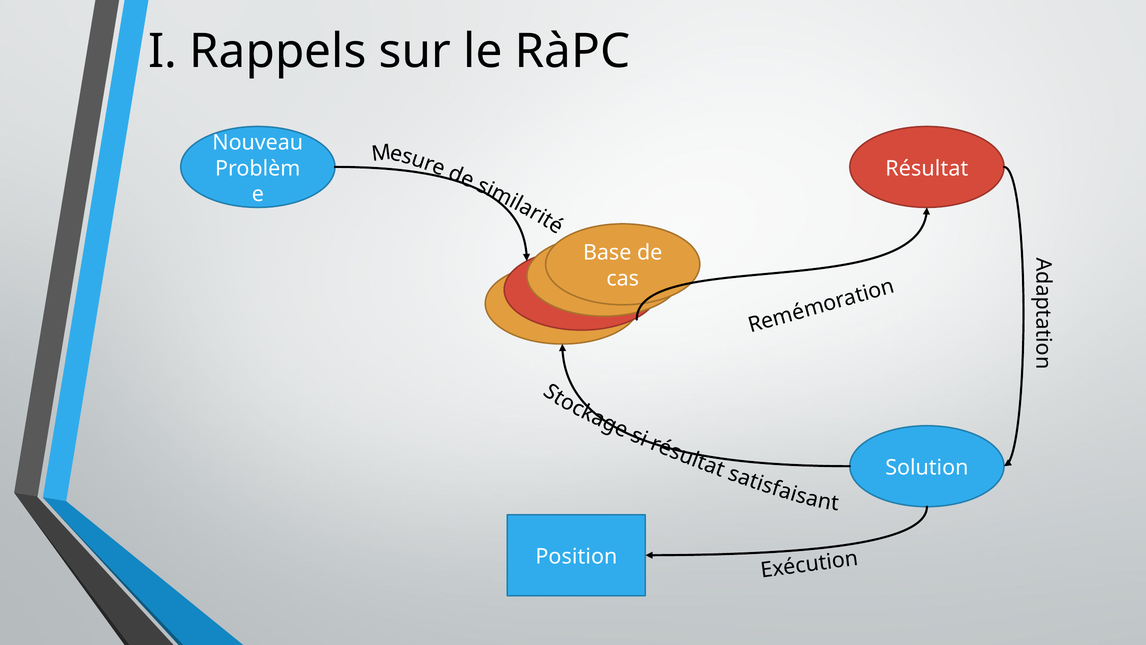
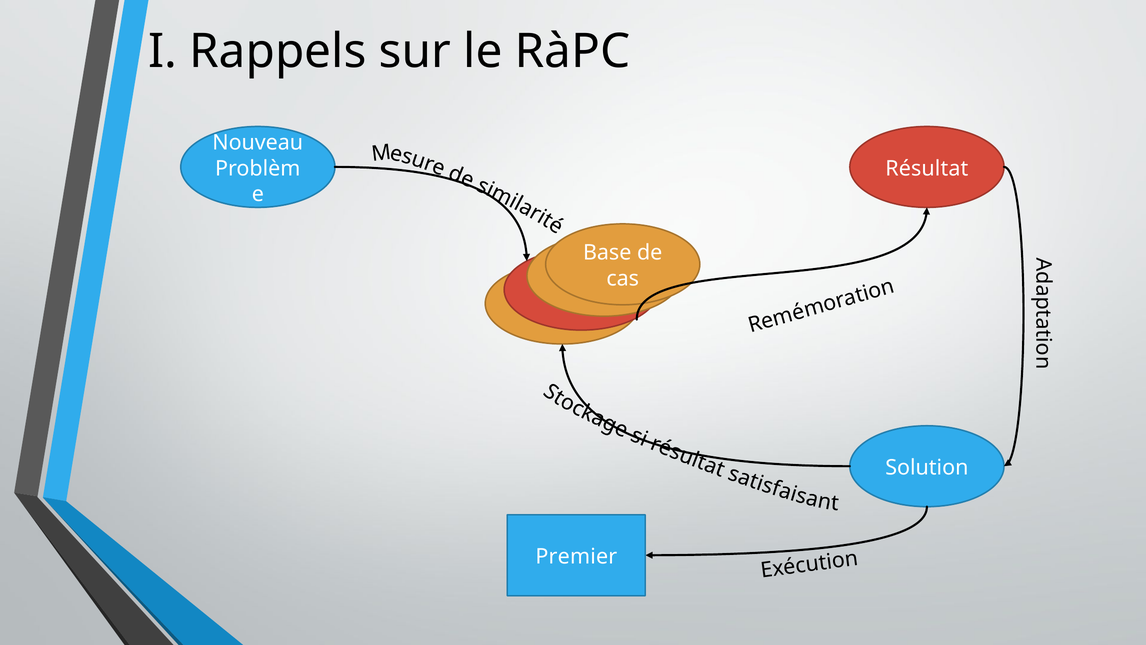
Position: Position -> Premier
